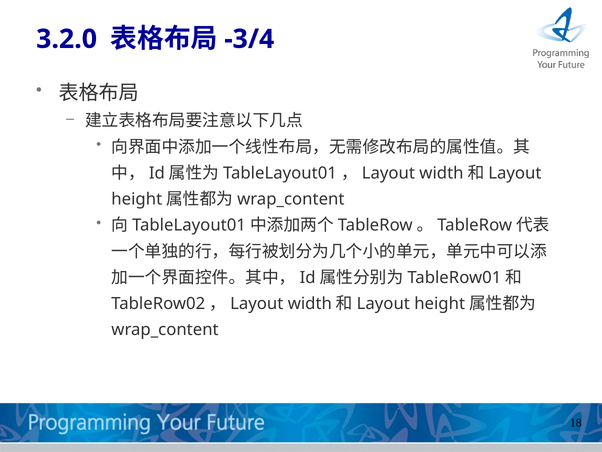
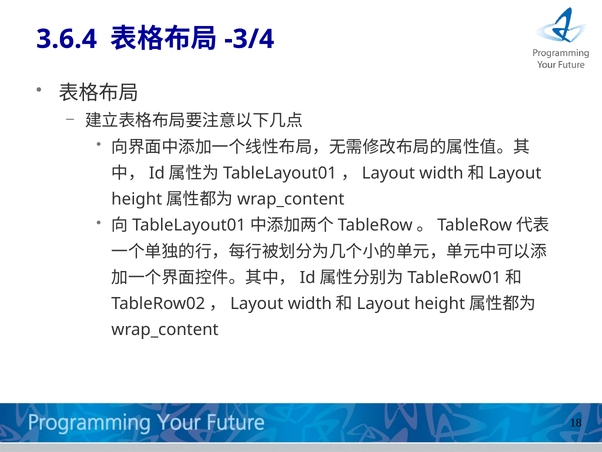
3.2.0: 3.2.0 -> 3.6.4
